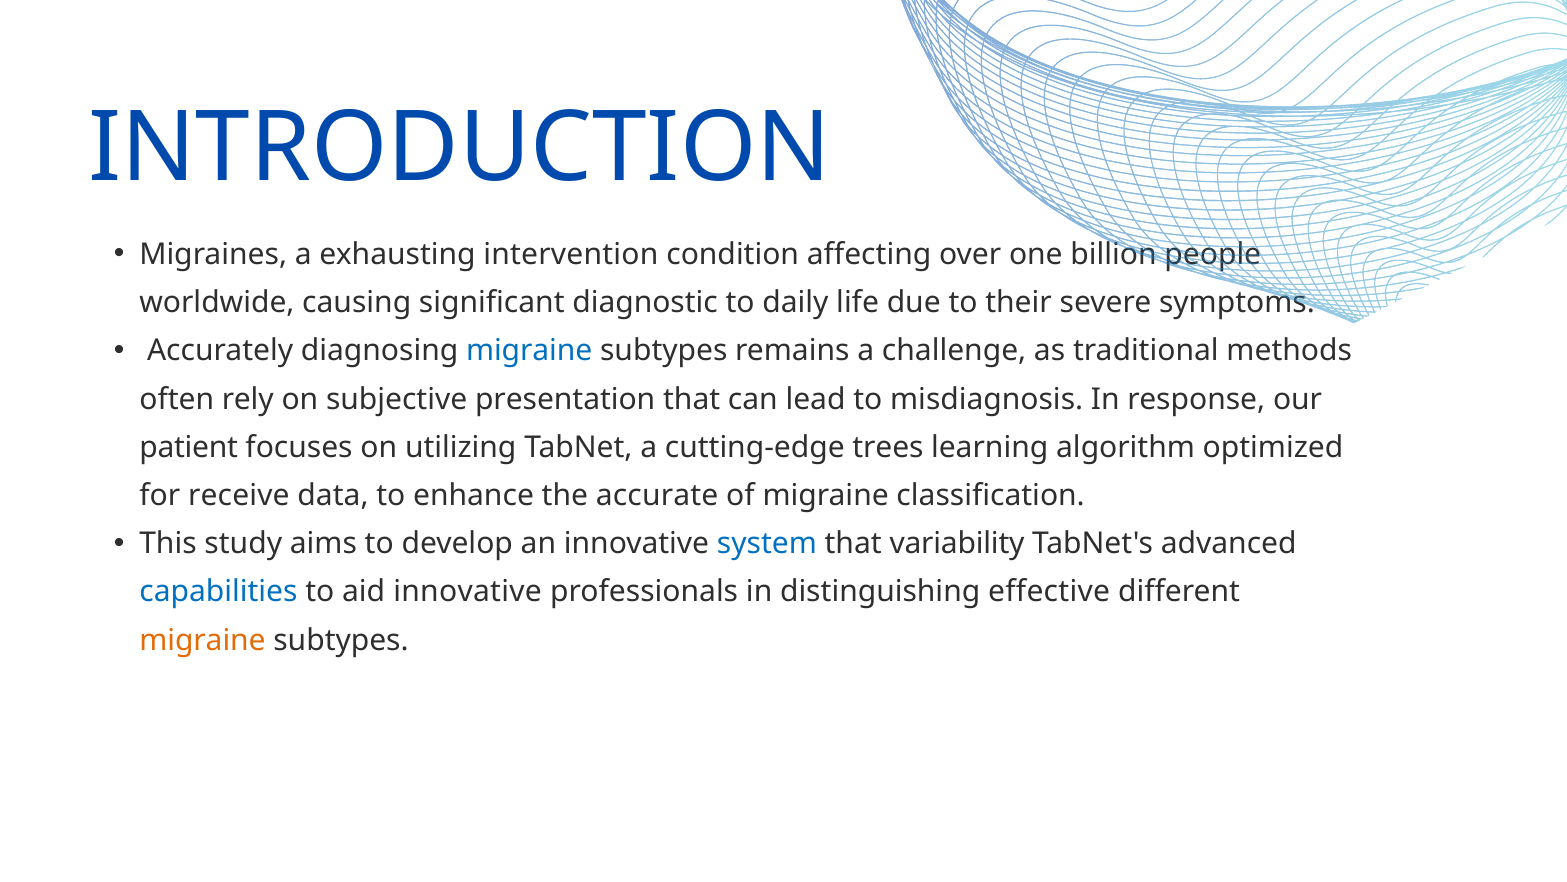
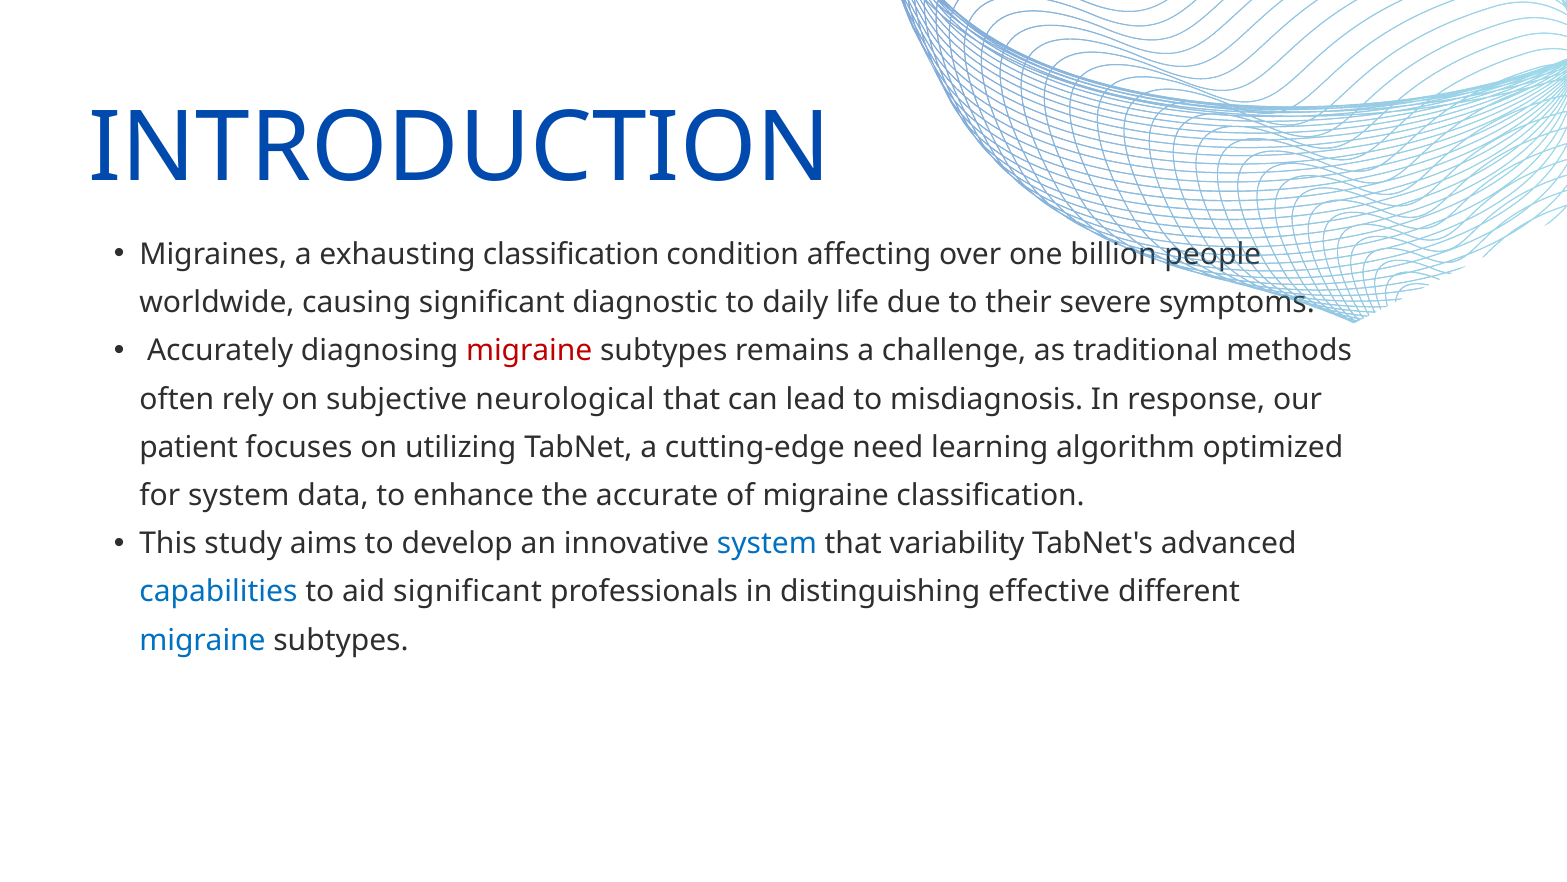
exhausting intervention: intervention -> classification
migraine at (529, 351) colour: blue -> red
presentation: presentation -> neurological
trees: trees -> need
for receive: receive -> system
aid innovative: innovative -> significant
migraine at (202, 640) colour: orange -> blue
